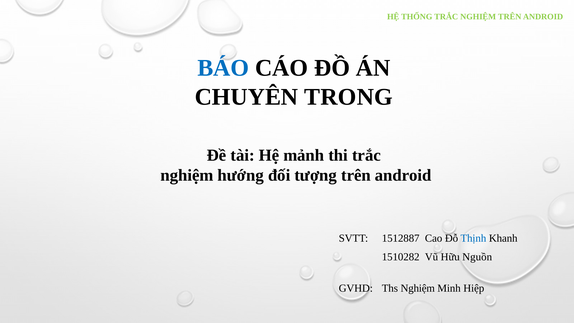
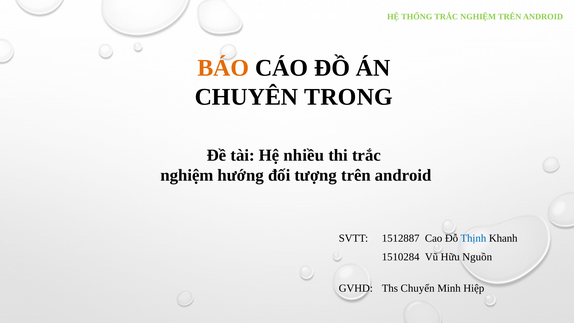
BÁO colour: blue -> orange
mảnh: mảnh -> nhiều
1510282: 1510282 -> 1510284
Ths Nghiệm: Nghiệm -> Chuyển
